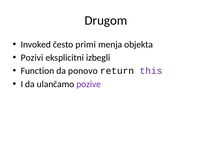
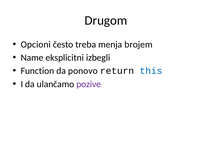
Invoked: Invoked -> Opcioni
primi: primi -> treba
objekta: objekta -> brojem
Pozivi: Pozivi -> Name
this colour: purple -> blue
